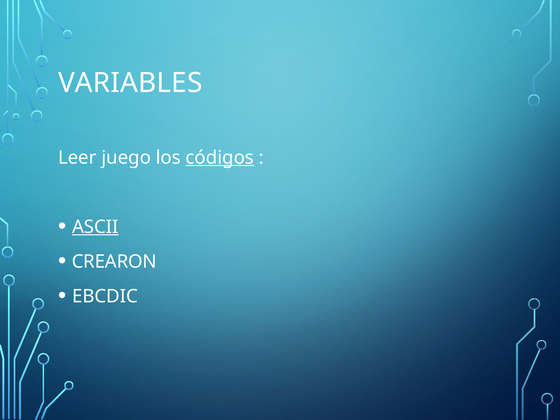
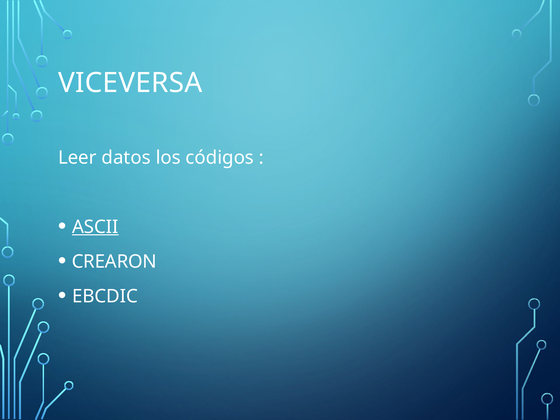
VARIABLES: VARIABLES -> VICEVERSA
juego: juego -> datos
códigos underline: present -> none
